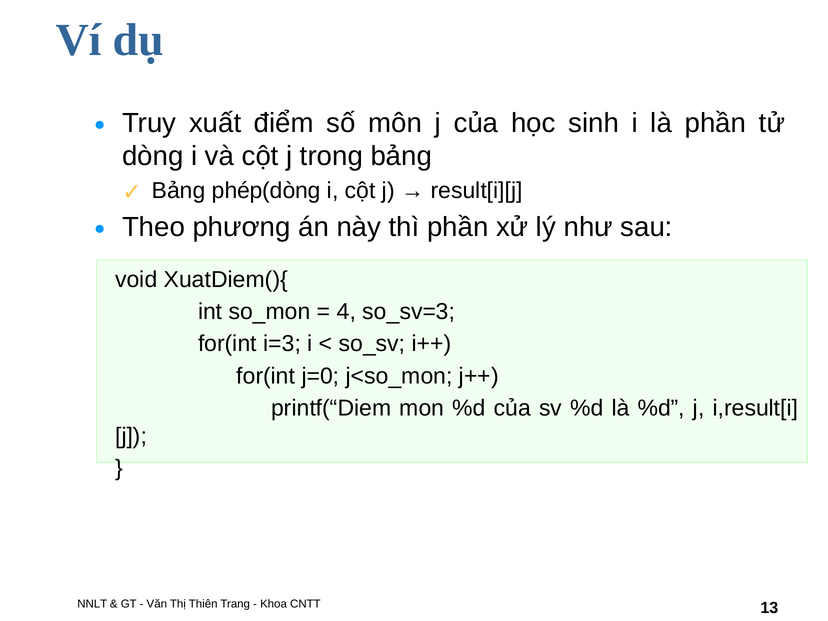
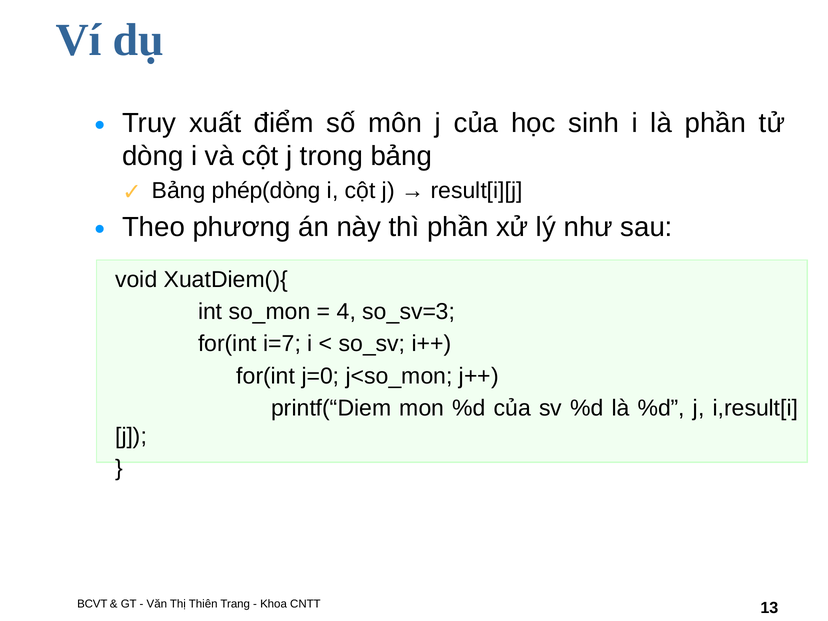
i=3: i=3 -> i=7
NNLT: NNLT -> BCVT
